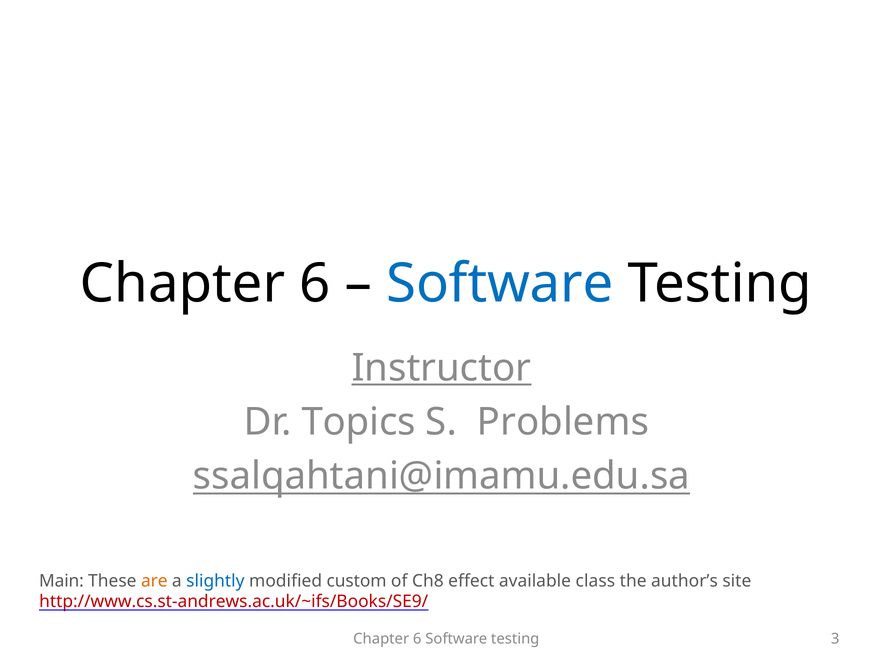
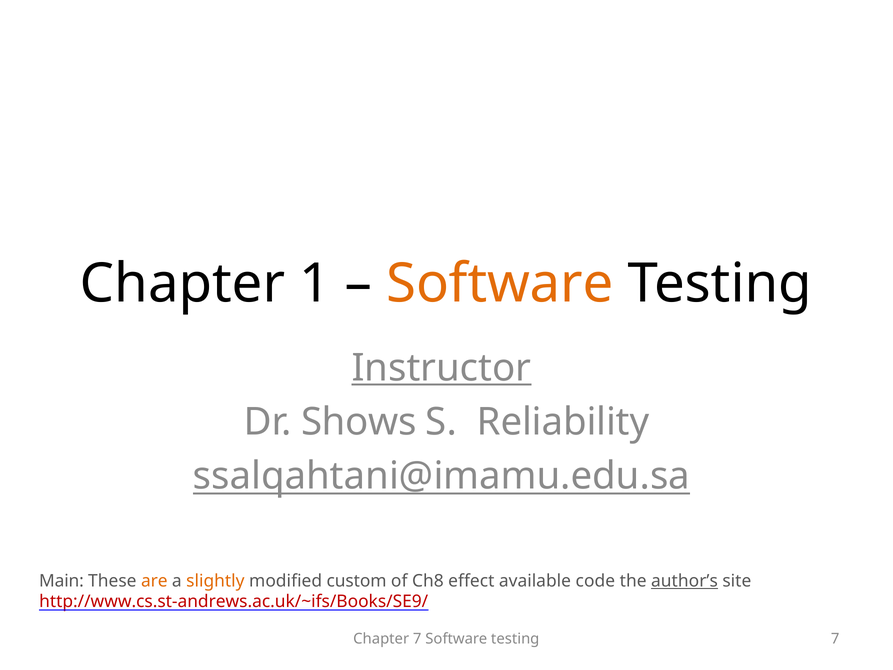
6 at (315, 284): 6 -> 1
Software at (500, 284) colour: blue -> orange
Topics: Topics -> Shows
Problems: Problems -> Reliability
slightly colour: blue -> orange
class: class -> code
author’s underline: none -> present
6 at (417, 638): 6 -> 7
testing 3: 3 -> 7
